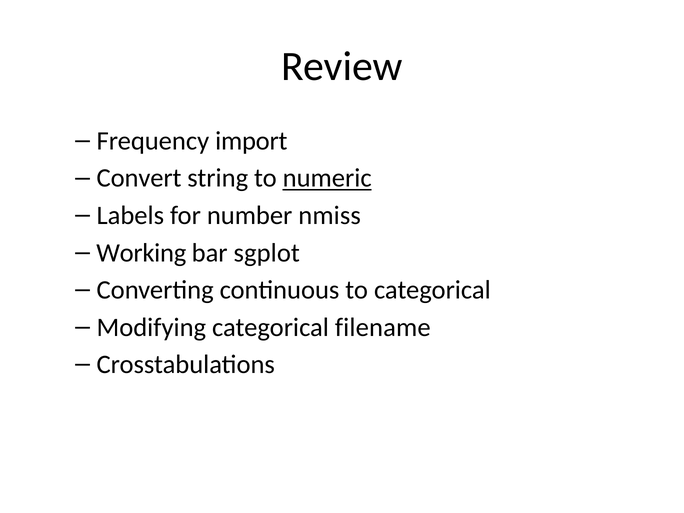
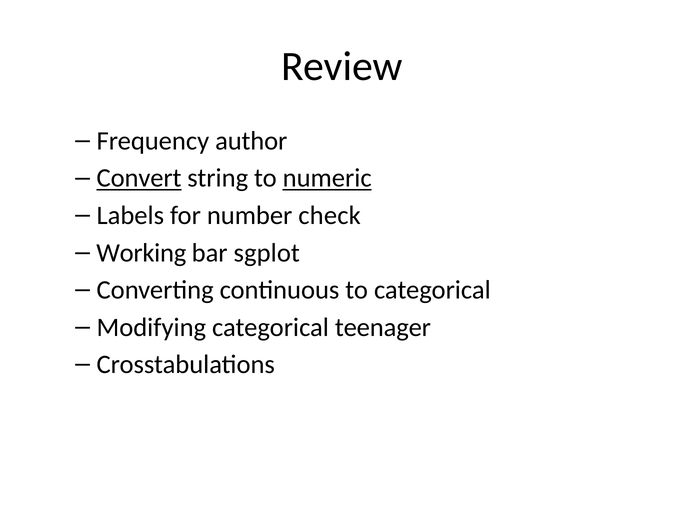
import: import -> author
Convert underline: none -> present
nmiss: nmiss -> check
filename: filename -> teenager
